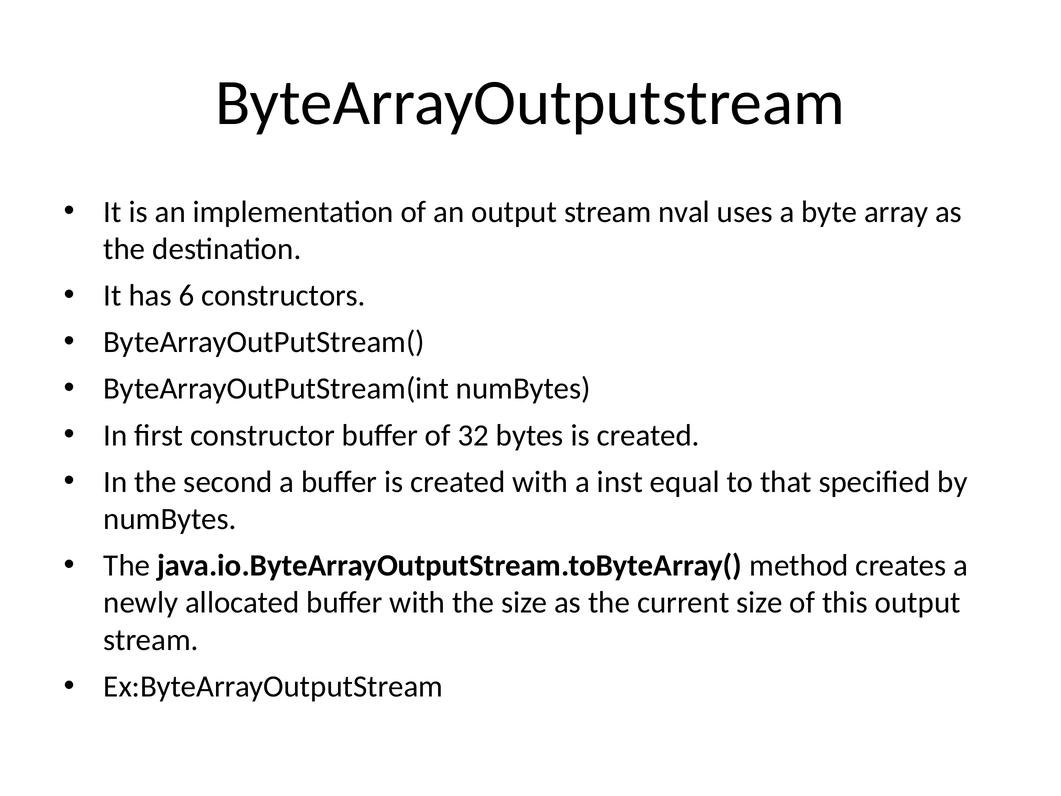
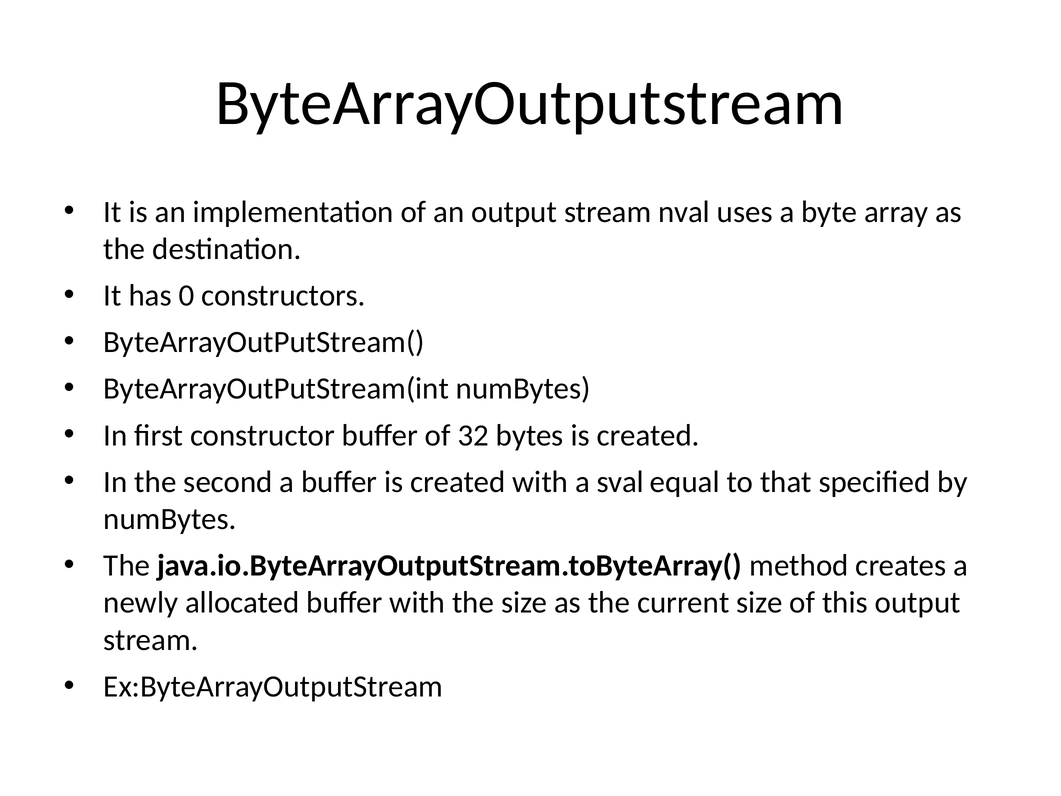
6: 6 -> 0
inst: inst -> sval
